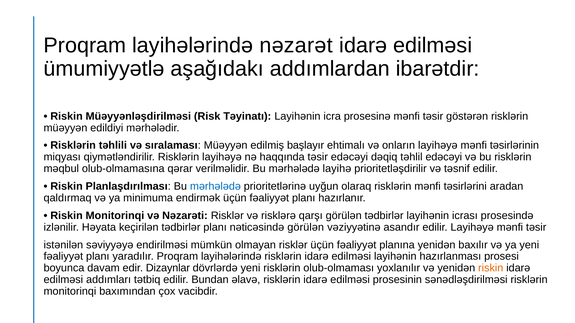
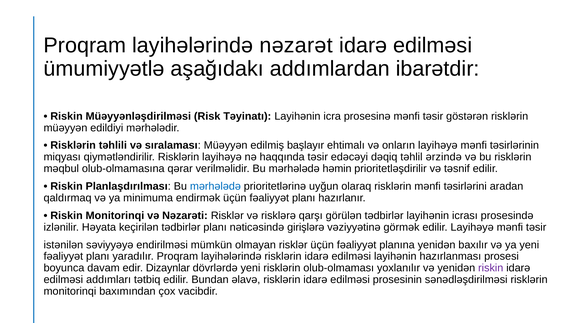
təhlil edəcəyi: edəcəyi -> ərzində
layihə: layihə -> həmin
nəticəsində görülən: görülən -> girişlərə
asandır: asandır -> görmək
riskin at (491, 268) colour: orange -> purple
